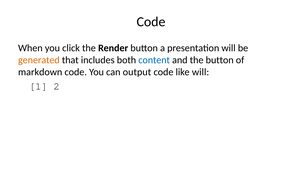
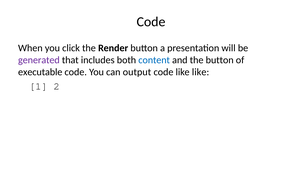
generated colour: orange -> purple
markdown: markdown -> executable
like will: will -> like
